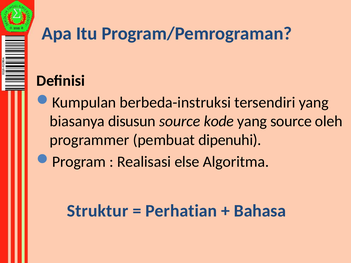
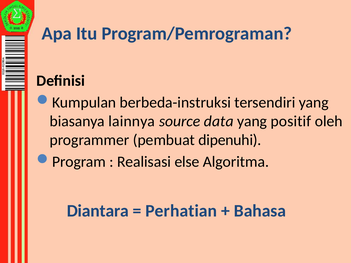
disusun: disusun -> lainnya
kode: kode -> data
yang source: source -> positif
Struktur: Struktur -> Diantara
